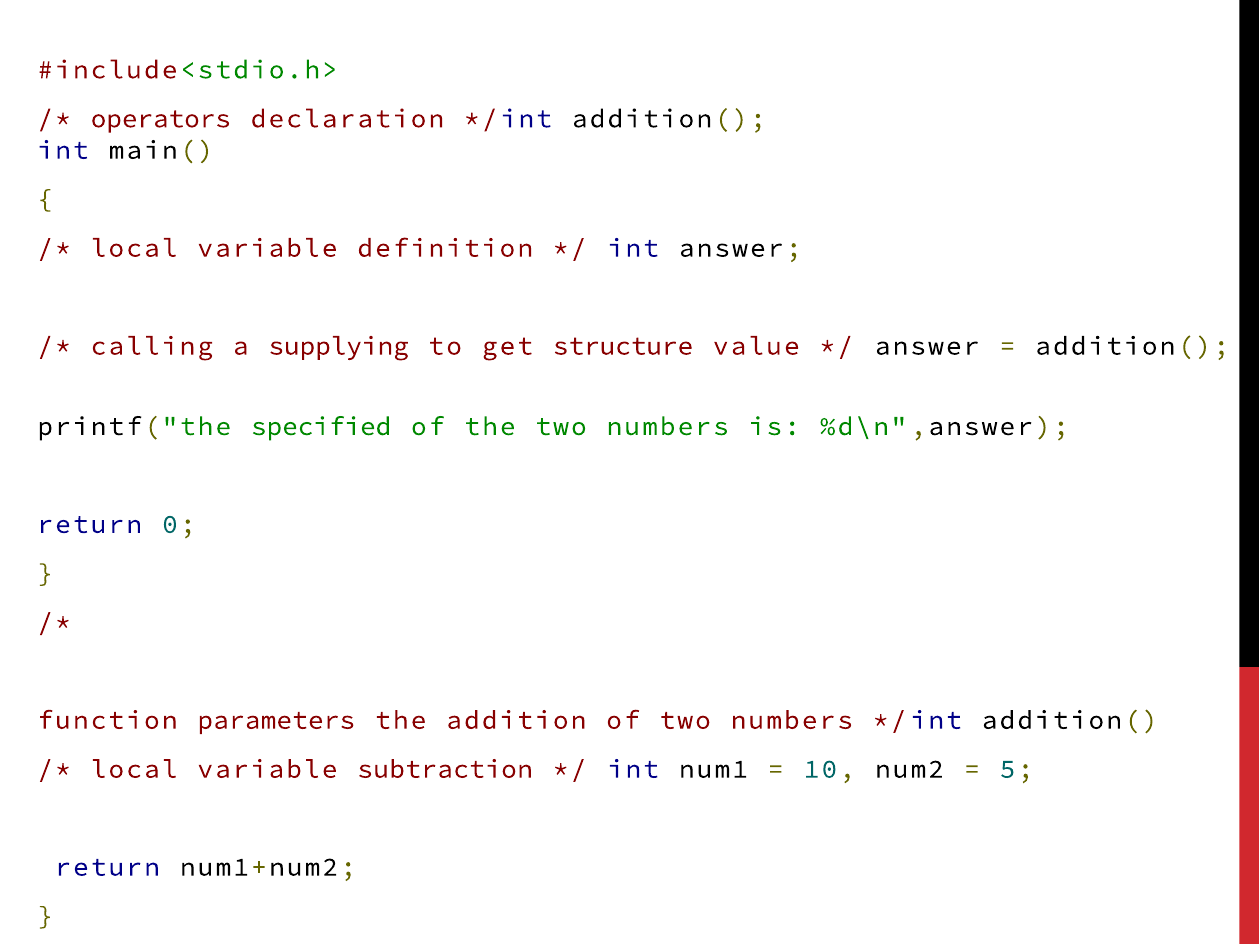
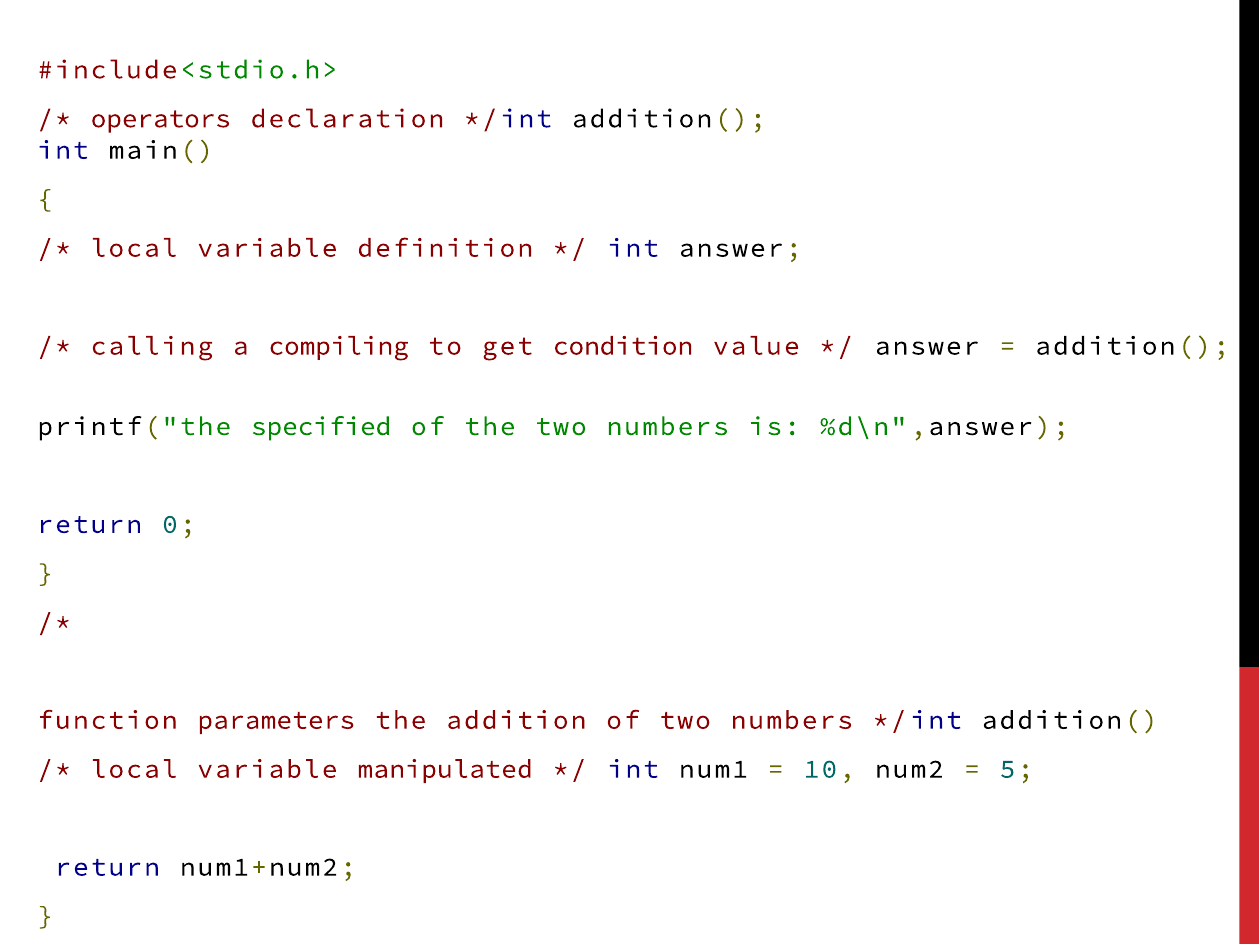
supplying: supplying -> compiling
structure: structure -> condition
subtraction: subtraction -> manipulated
